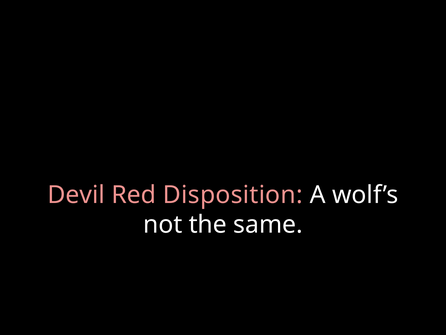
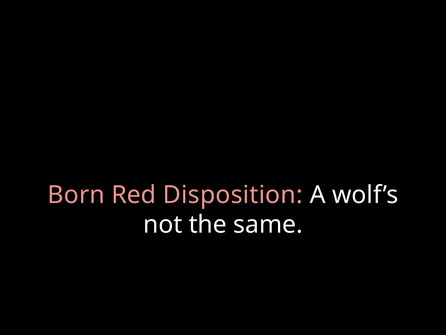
Devil: Devil -> Born
